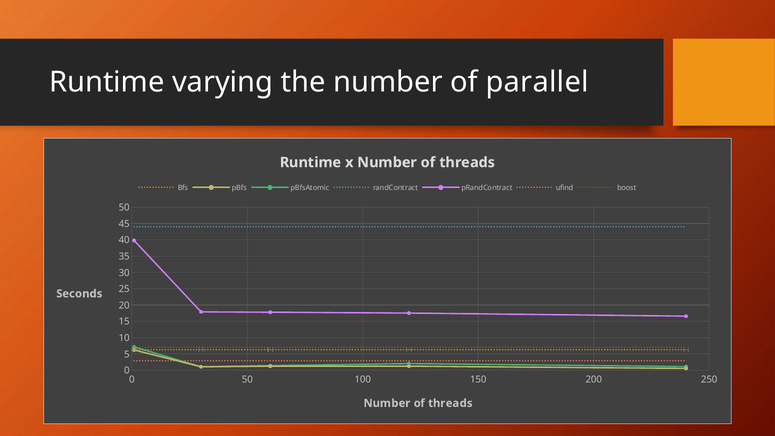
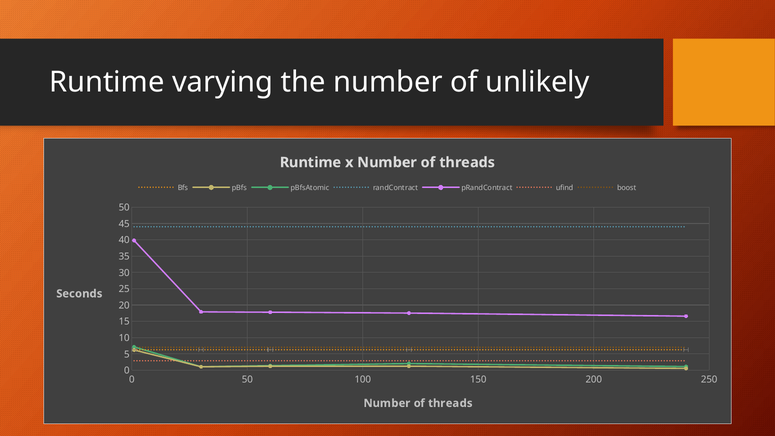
parallel: parallel -> unlikely
